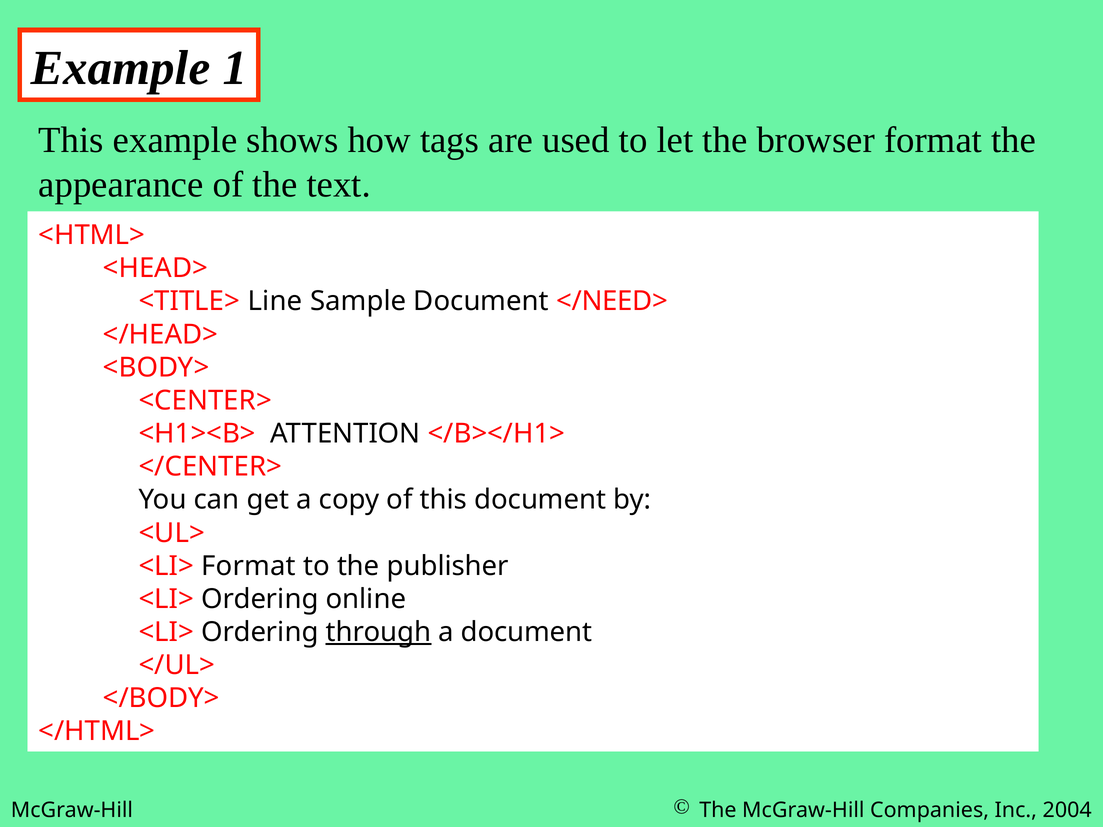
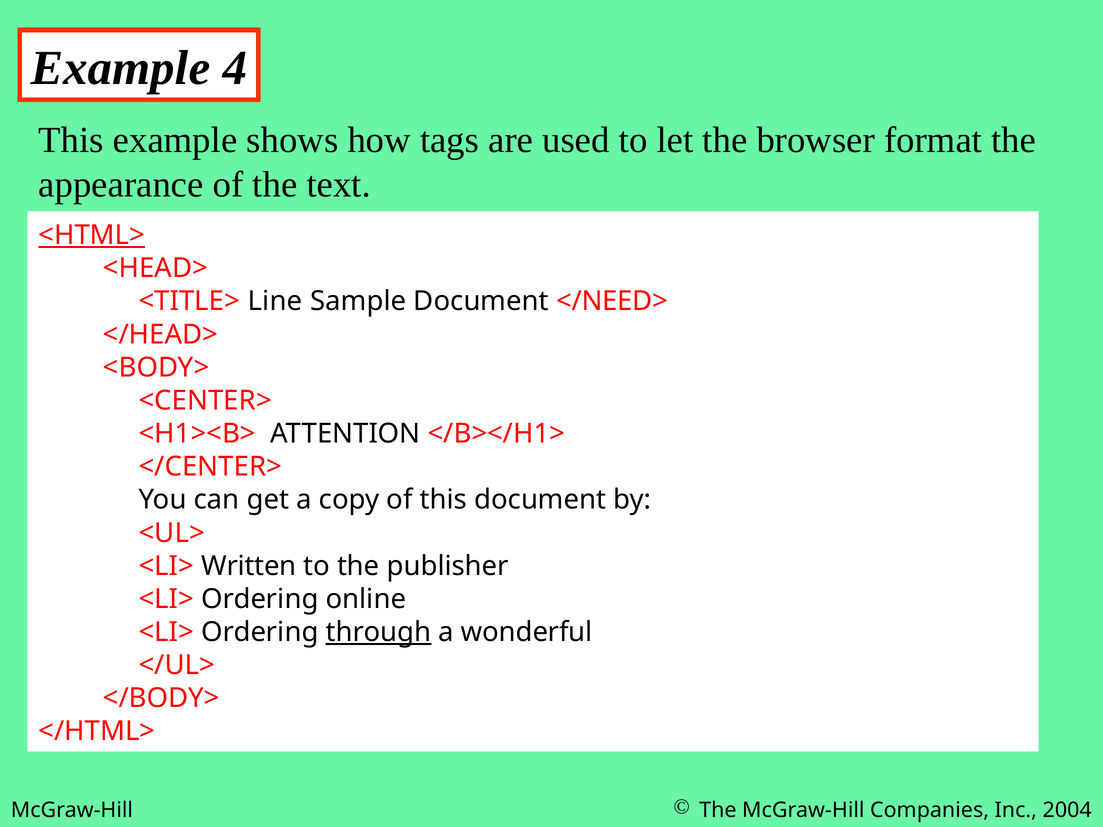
1: 1 -> 4
<HTML> underline: none -> present
<LI> Format: Format -> Written
a document: document -> wonderful
